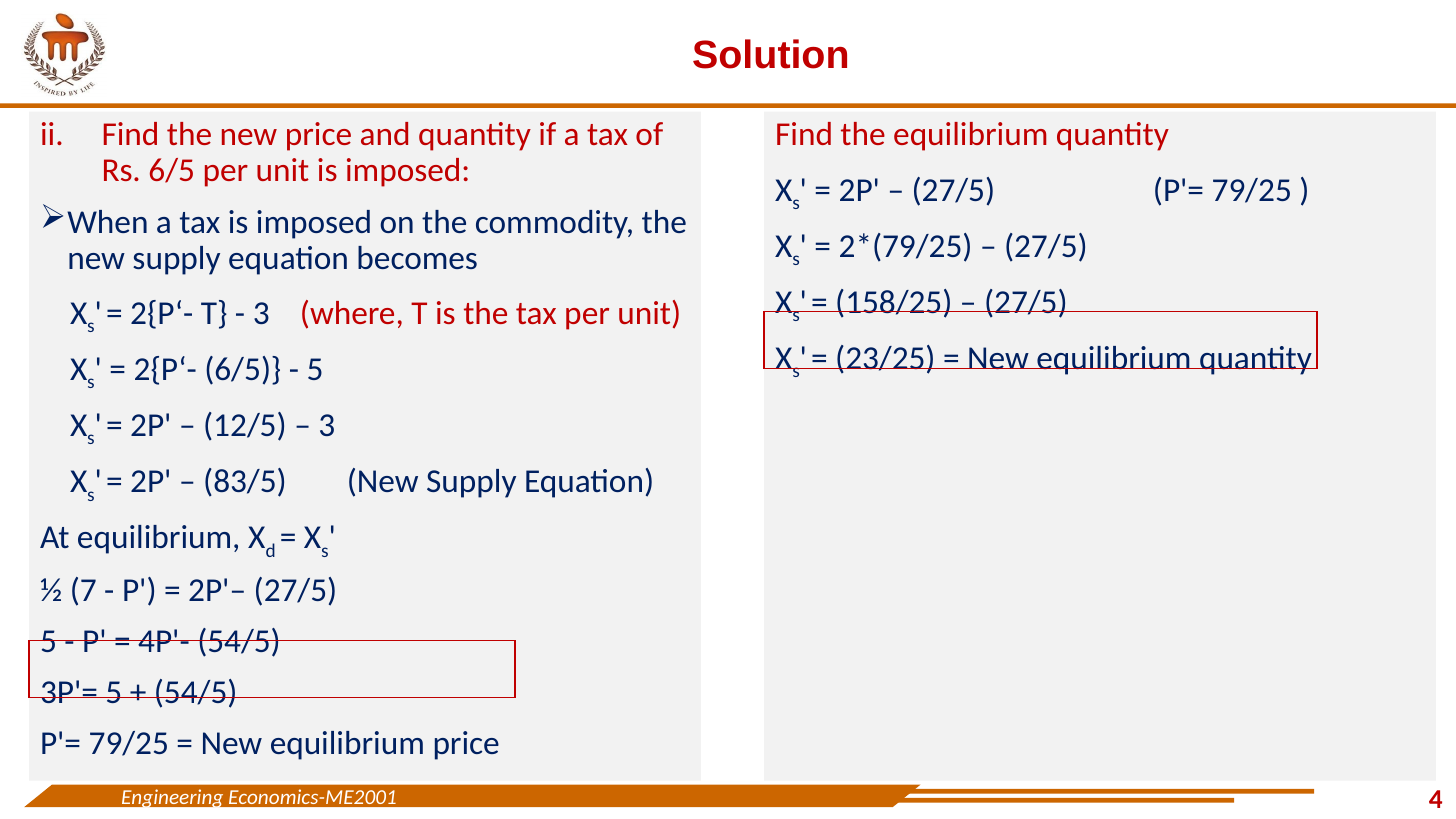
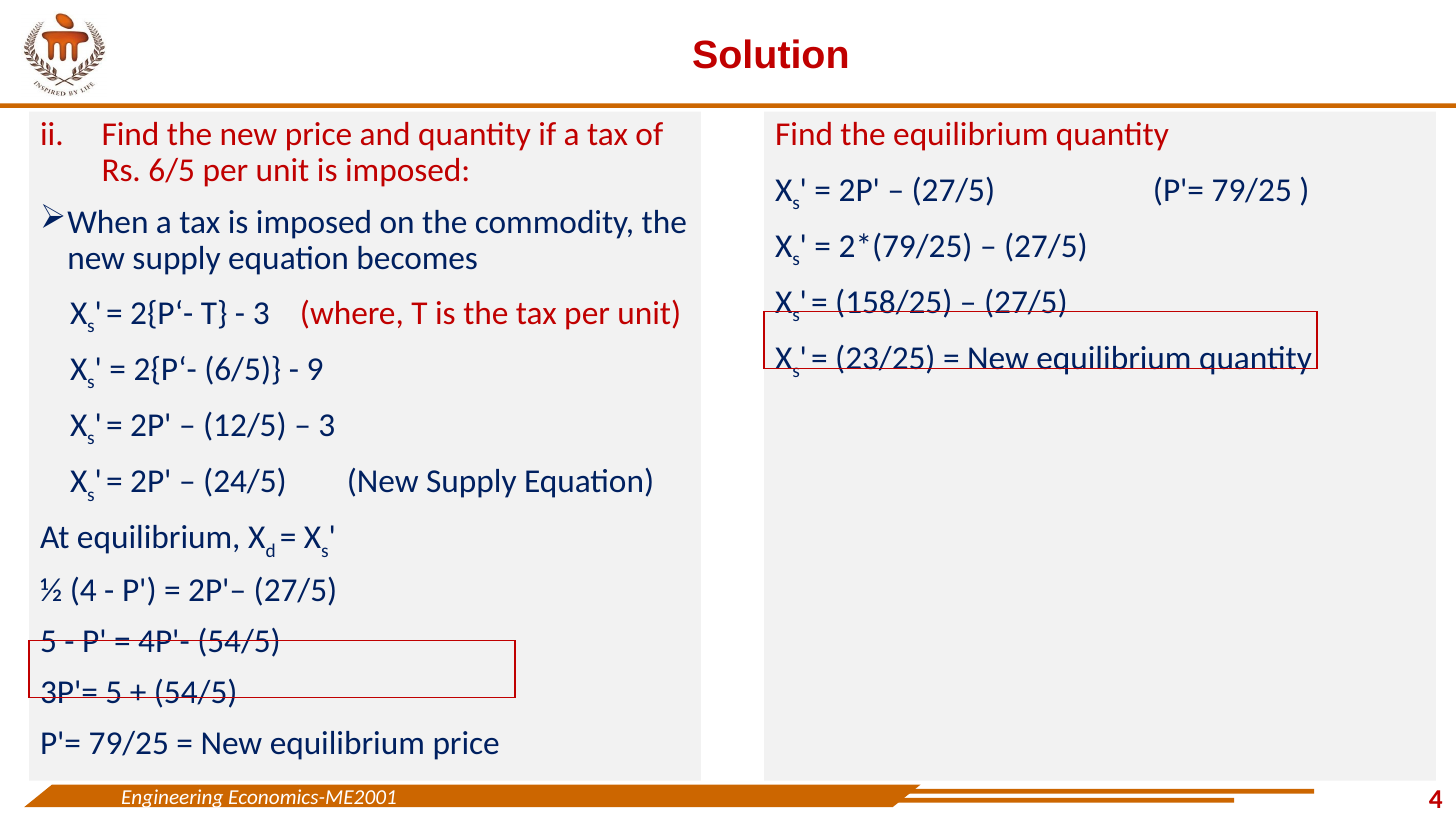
5 at (315, 369): 5 -> 9
83/5: 83/5 -> 24/5
½ 7: 7 -> 4
